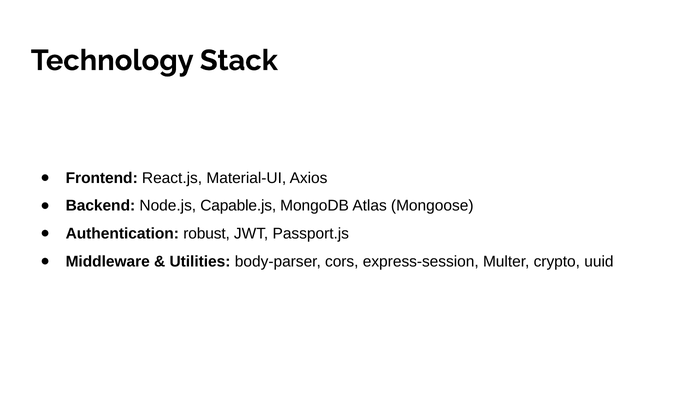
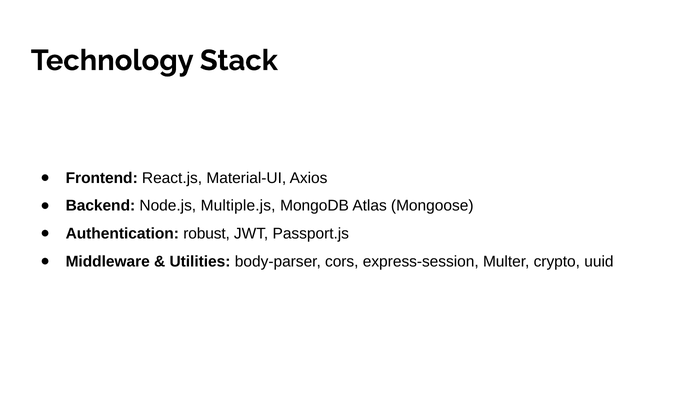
Capable.js: Capable.js -> Multiple.js
